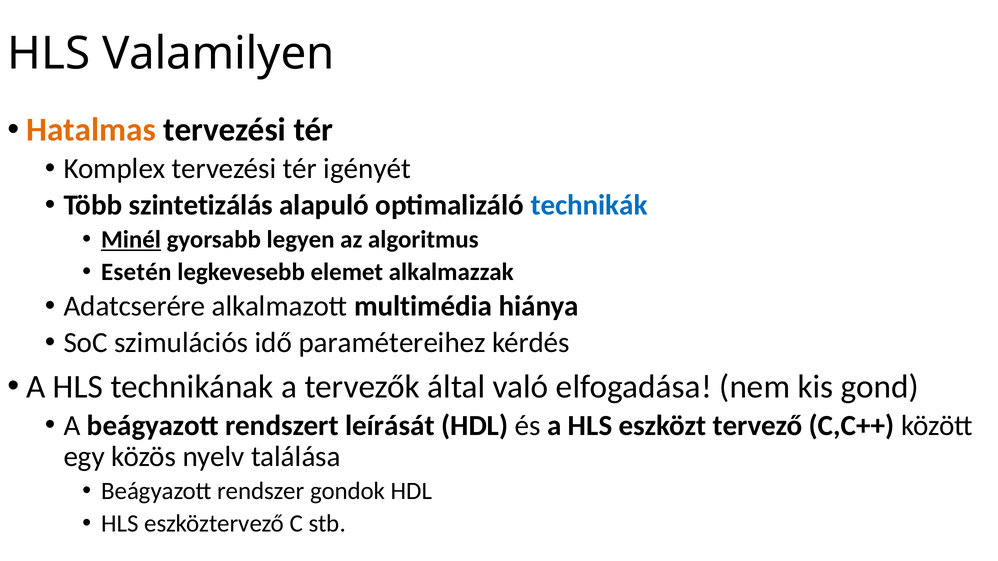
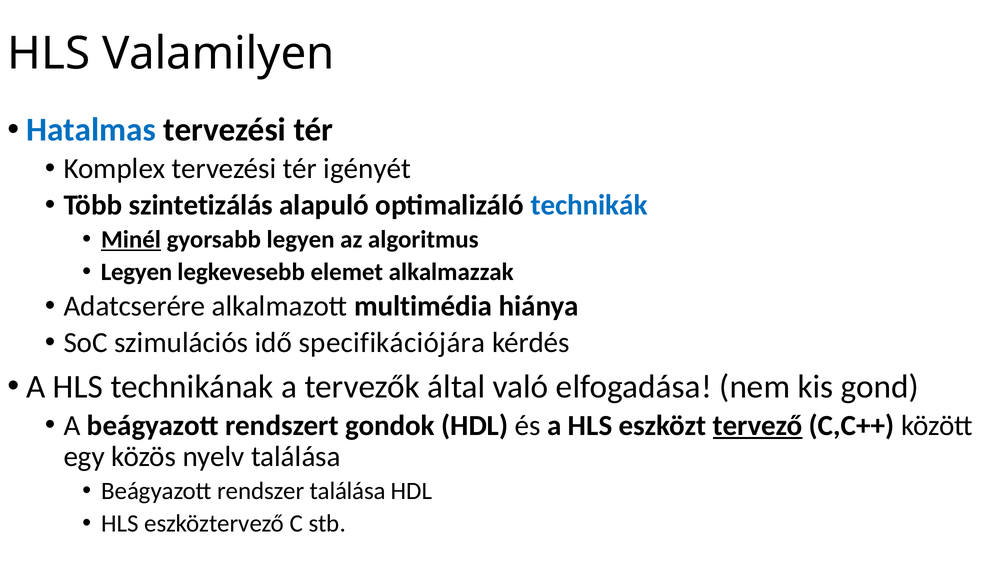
Hatalmas colour: orange -> blue
Esetén at (136, 272): Esetén -> Legyen
paramétereihez: paramétereihez -> specifikációjára
leírását: leírását -> gondok
tervező underline: none -> present
rendszer gondok: gondok -> találása
